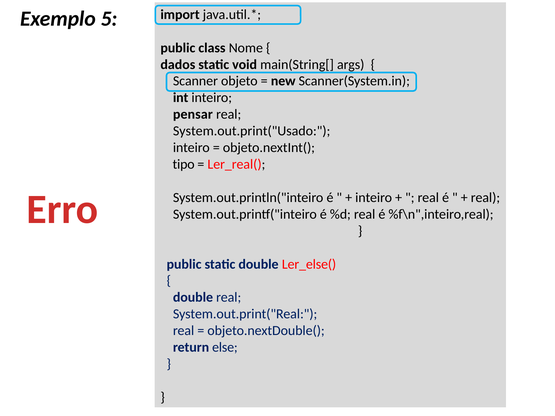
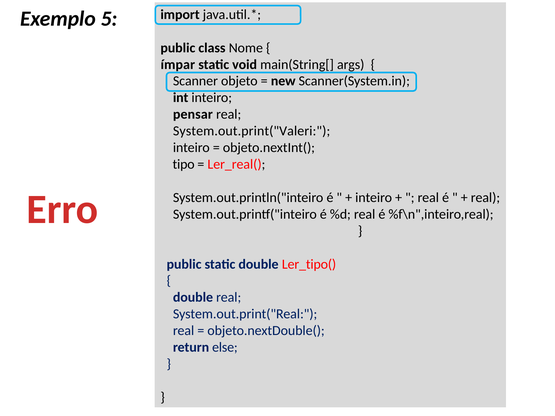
dados: dados -> ímpar
System.out.print("Usado: System.out.print("Usado -> System.out.print("Valeri
Ler_else(: Ler_else( -> Ler_tipo(
